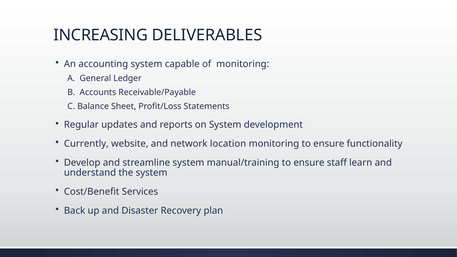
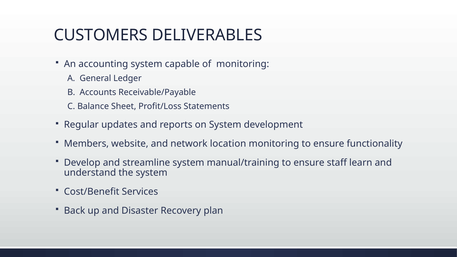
INCREASING: INCREASING -> CUSTOMERS
Currently: Currently -> Members
